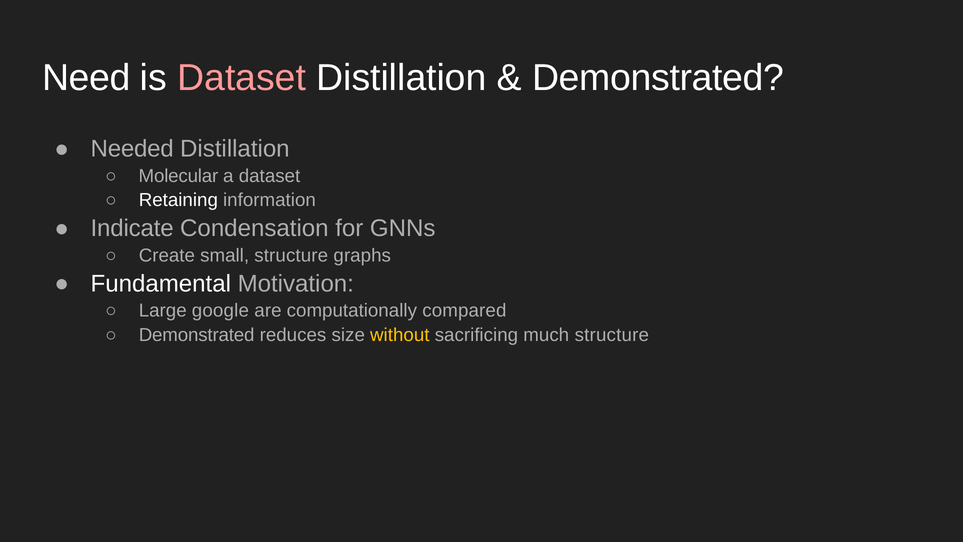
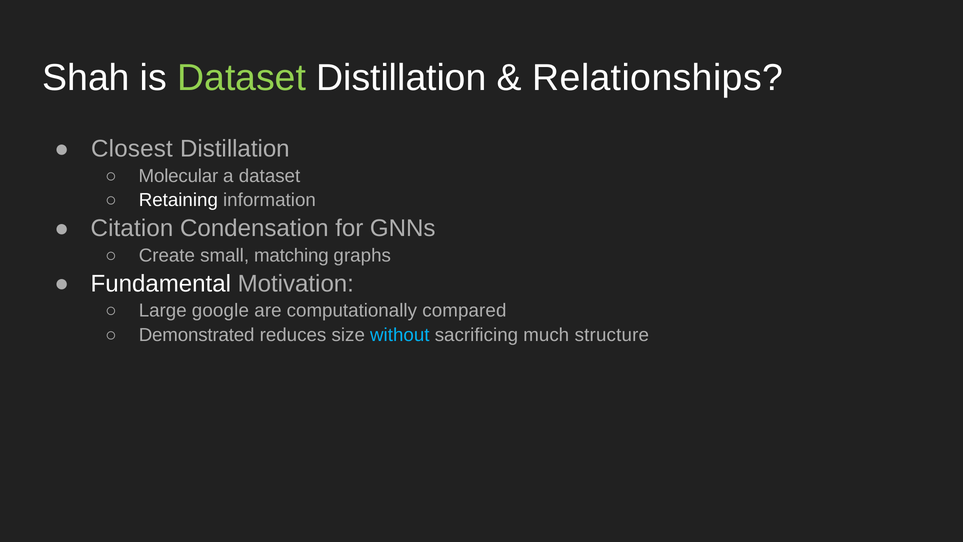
Need: Need -> Shah
Dataset at (242, 78) colour: pink -> light green
Demonstrated at (658, 78): Demonstrated -> Relationships
Needed: Needed -> Closest
Indicate: Indicate -> Citation
small structure: structure -> matching
without colour: yellow -> light blue
